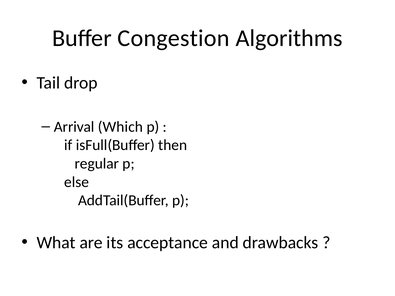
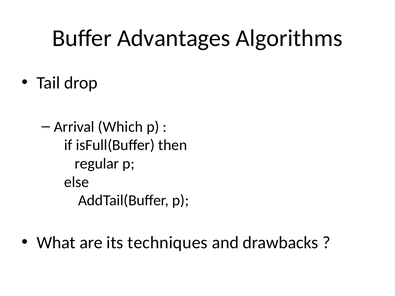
Congestion: Congestion -> Advantages
acceptance: acceptance -> techniques
